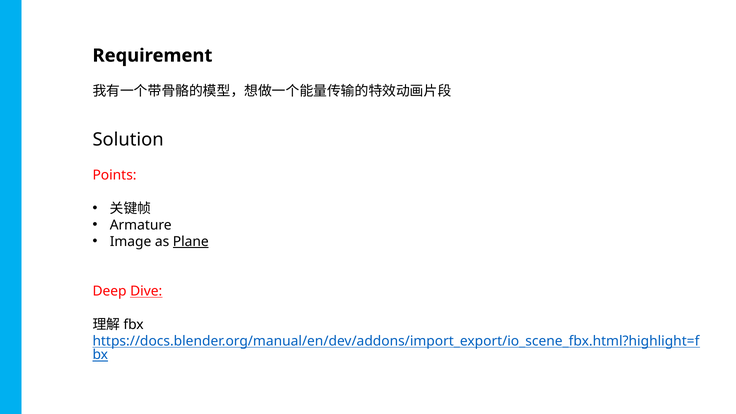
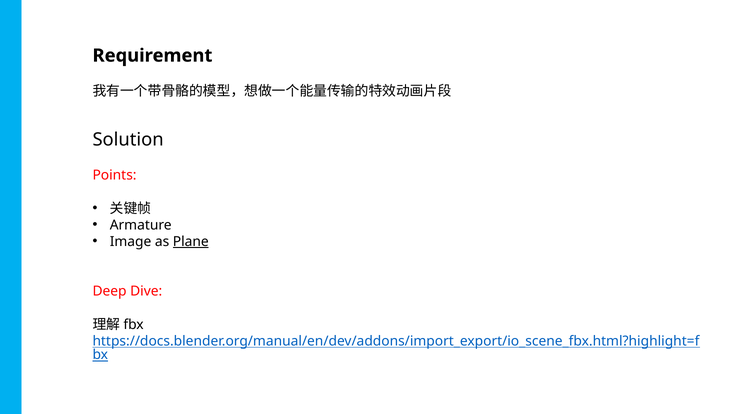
Dive underline: present -> none
